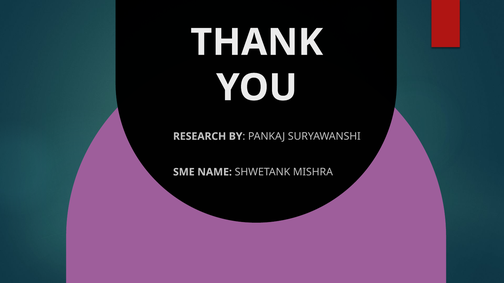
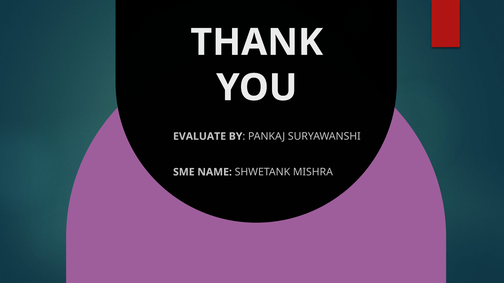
RESEARCH: RESEARCH -> EVALUATE
